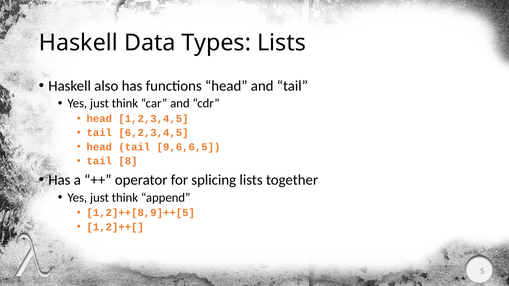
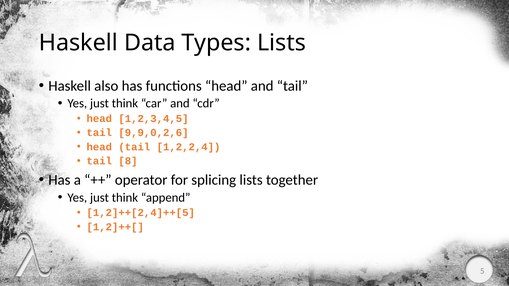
6,2,3,4,5: 6,2,3,4,5 -> 9,9,0,2,6
9,6,6,5: 9,6,6,5 -> 1,2,2,4
1,2]++[8,9]++[5: 1,2]++[8,9]++[5 -> 1,2]++[2,4]++[5
